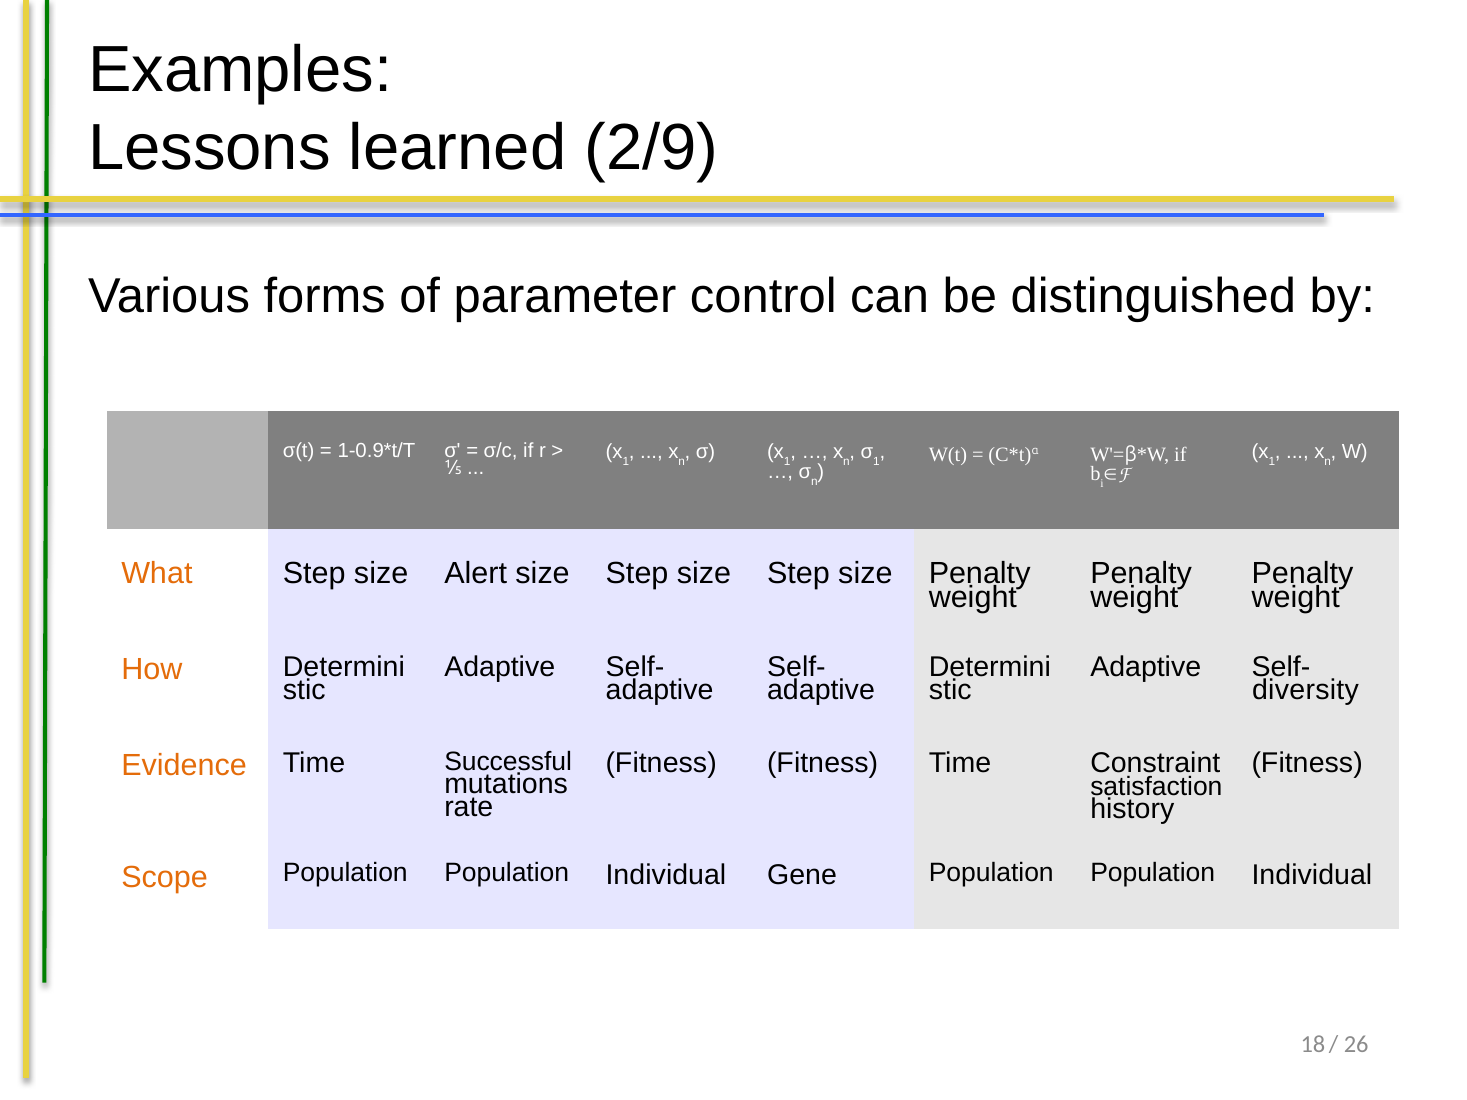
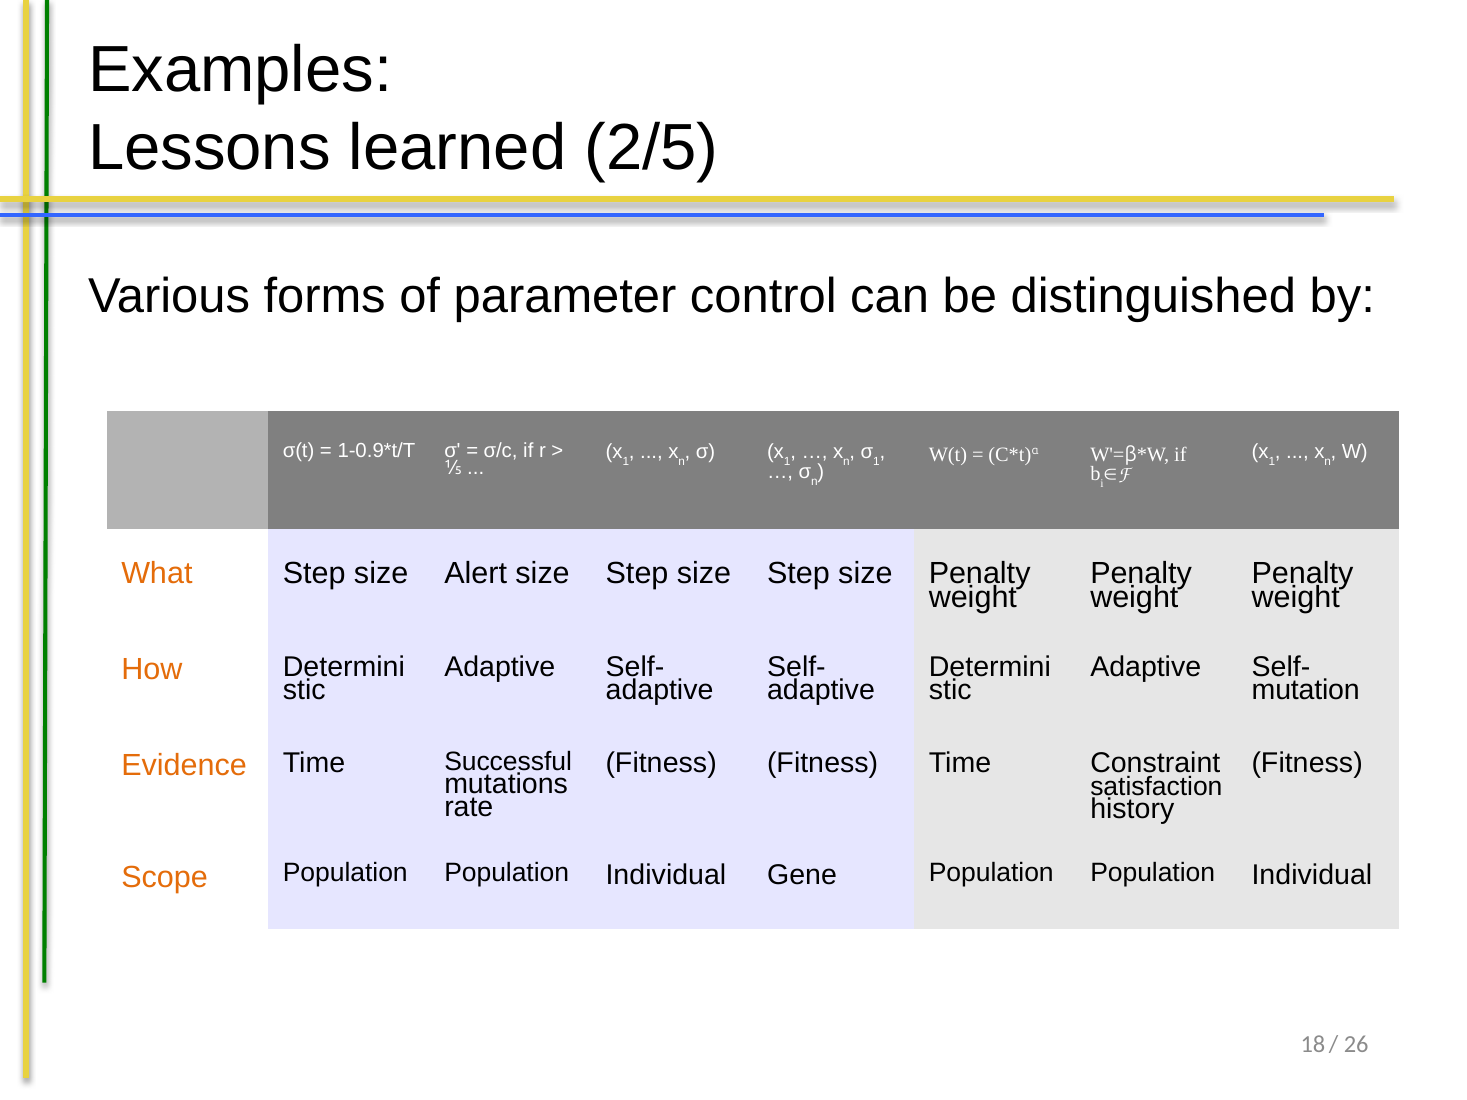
2/9: 2/9 -> 2/5
diversity: diversity -> mutation
